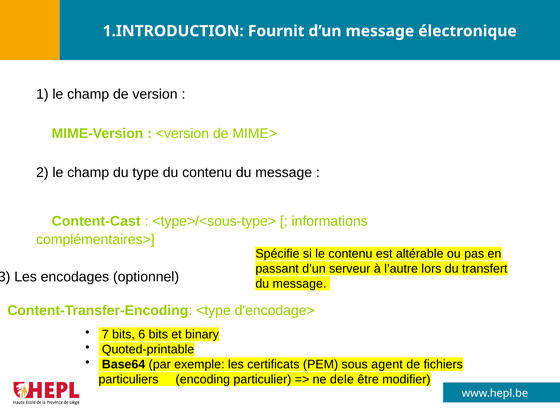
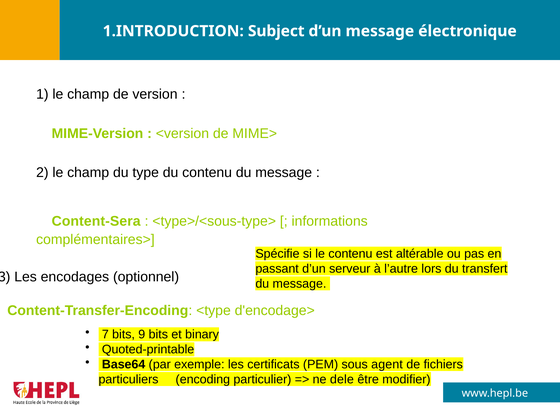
Fournit: Fournit -> Subject
Content-Cast: Content-Cast -> Content-Sera
6: 6 -> 9
